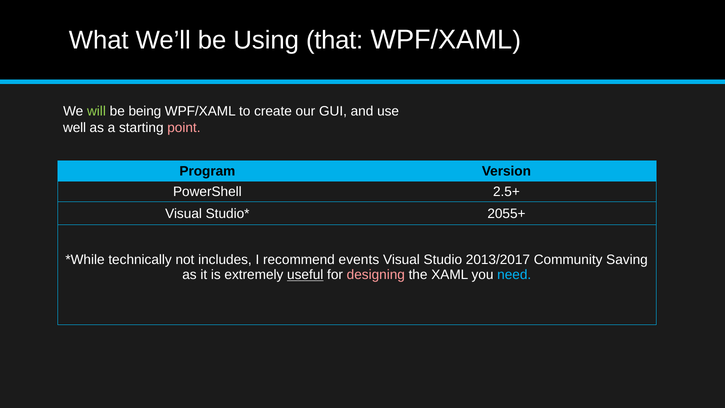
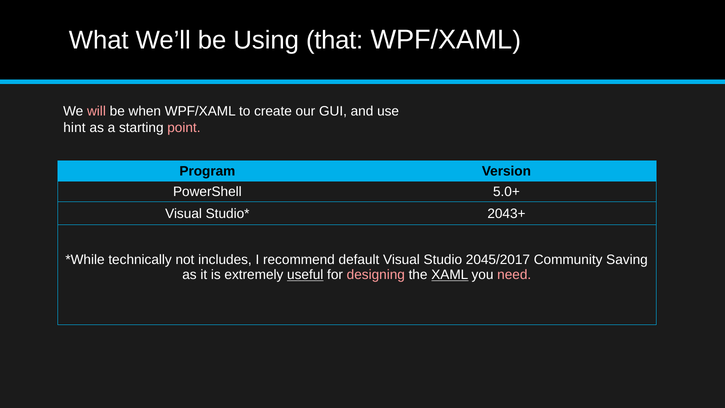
will colour: light green -> pink
being: being -> when
well: well -> hint
2.5+: 2.5+ -> 5.0+
2055+: 2055+ -> 2043+
events: events -> default
2013/2017: 2013/2017 -> 2045/2017
XAML underline: none -> present
need colour: light blue -> pink
